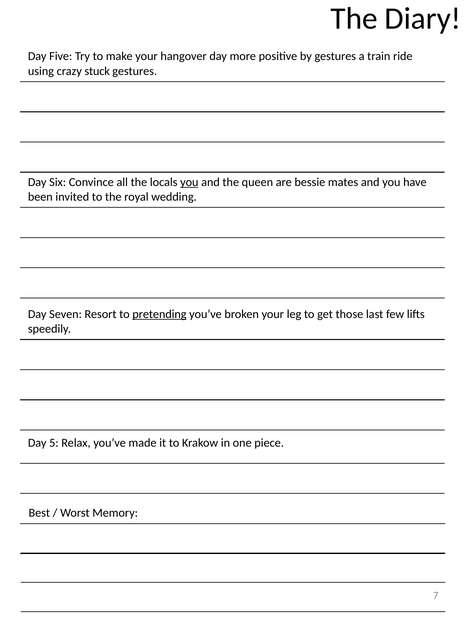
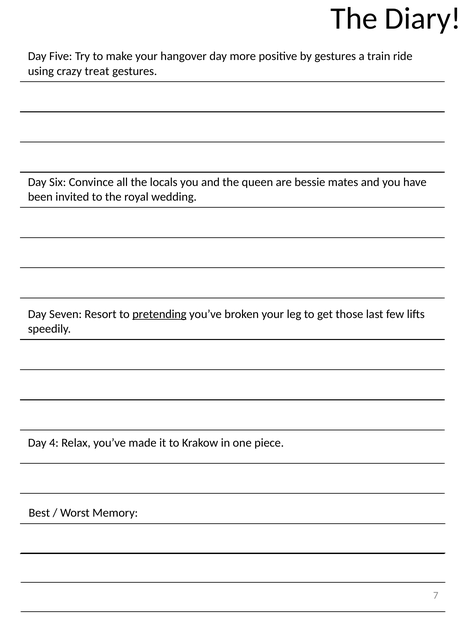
stuck: stuck -> treat
you at (189, 182) underline: present -> none
5: 5 -> 4
